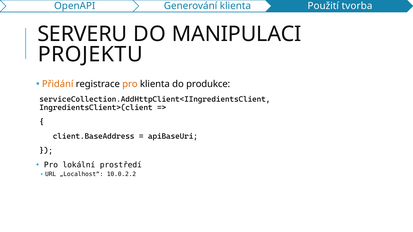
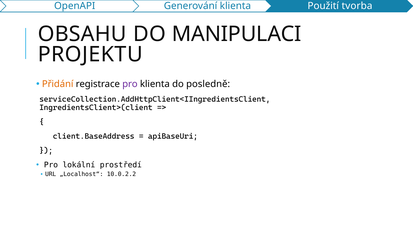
SERVERU: SERVERU -> OBSAHU
pro at (130, 84) colour: orange -> purple
produkce: produkce -> posledně
